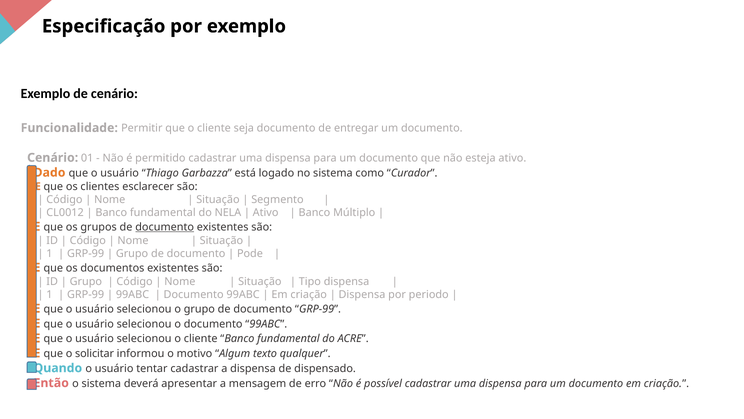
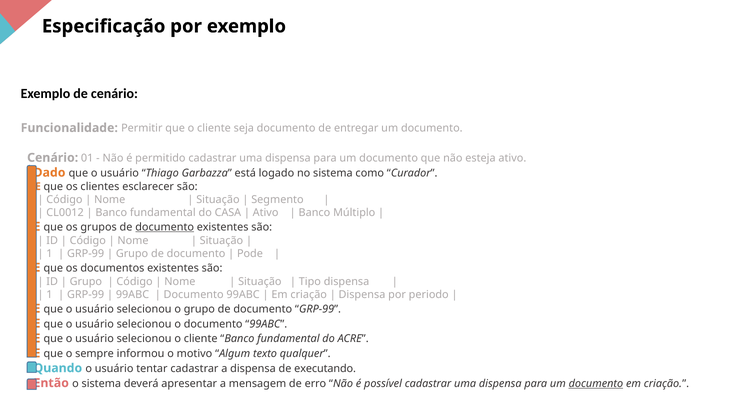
NELA: NELA -> CASA
solicitar: solicitar -> sempre
dispensado: dispensado -> executando
documento at (596, 383) underline: none -> present
